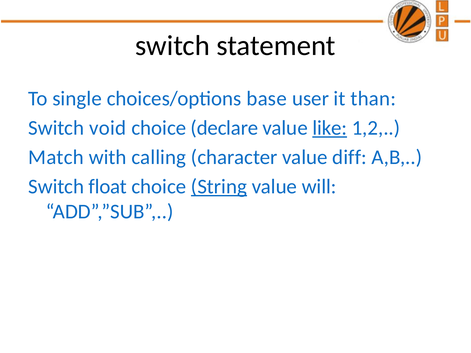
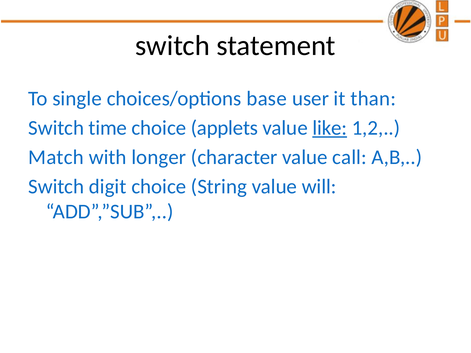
void: void -> time
declare: declare -> applets
calling: calling -> longer
diff: diff -> call
float: float -> digit
String underline: present -> none
